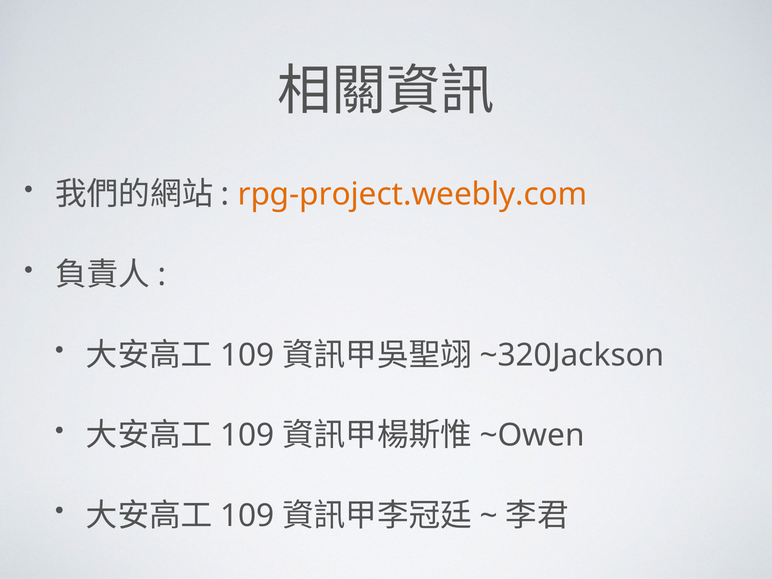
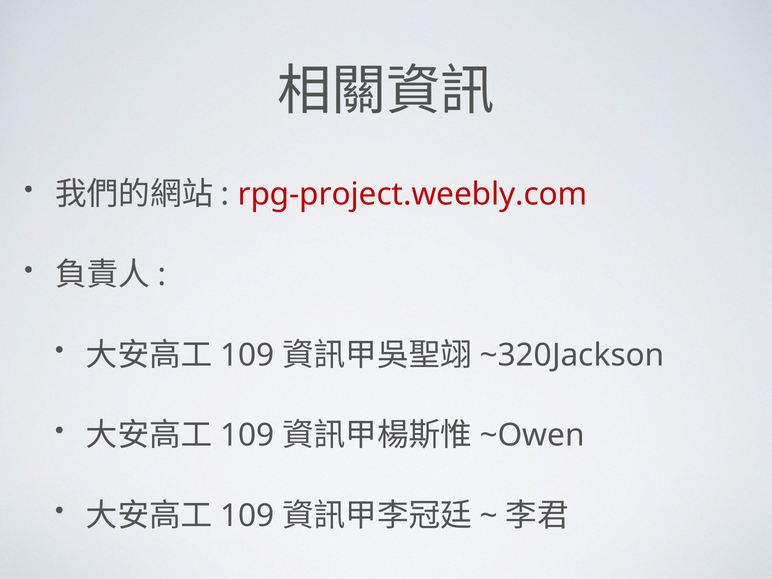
rpg-project.weebly.com colour: orange -> red
